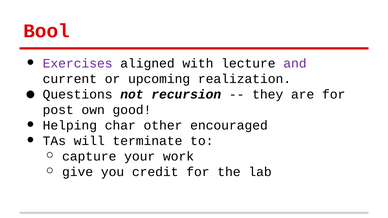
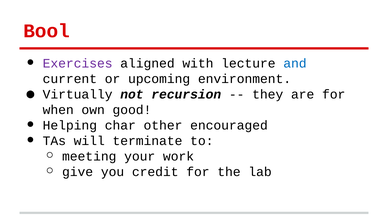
and colour: purple -> blue
realization: realization -> environment
Questions: Questions -> Virtually
post: post -> when
capture: capture -> meeting
